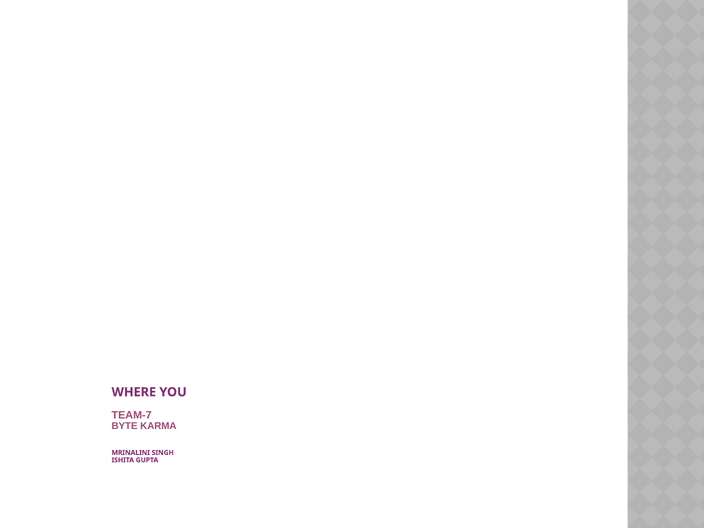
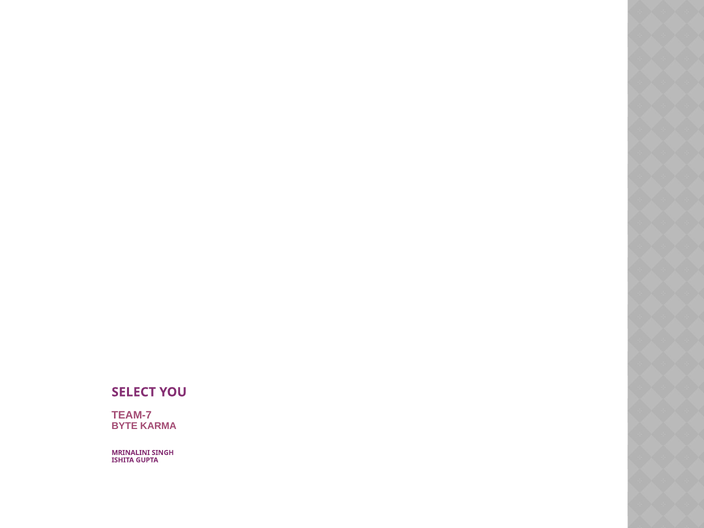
WHERE: WHERE -> SELECT
